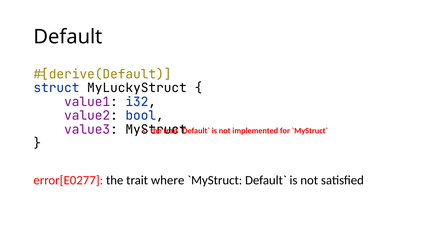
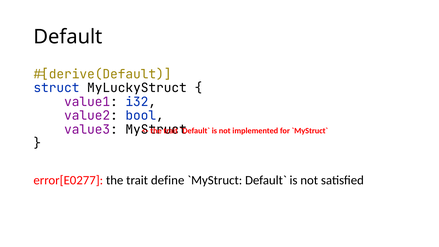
where: where -> define
